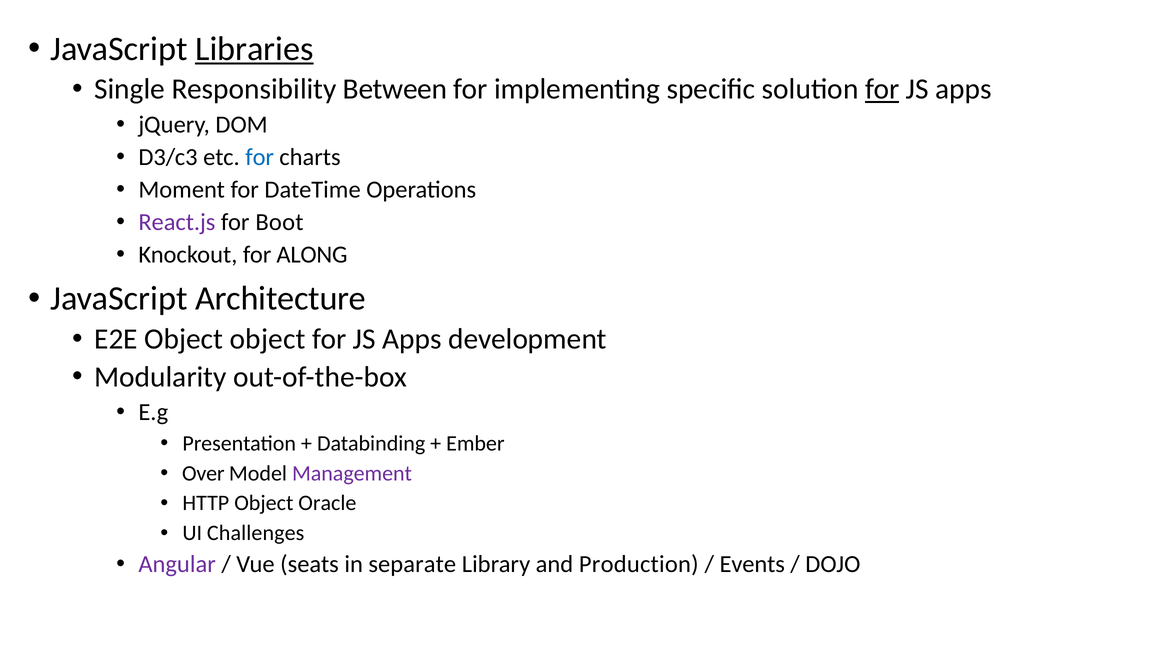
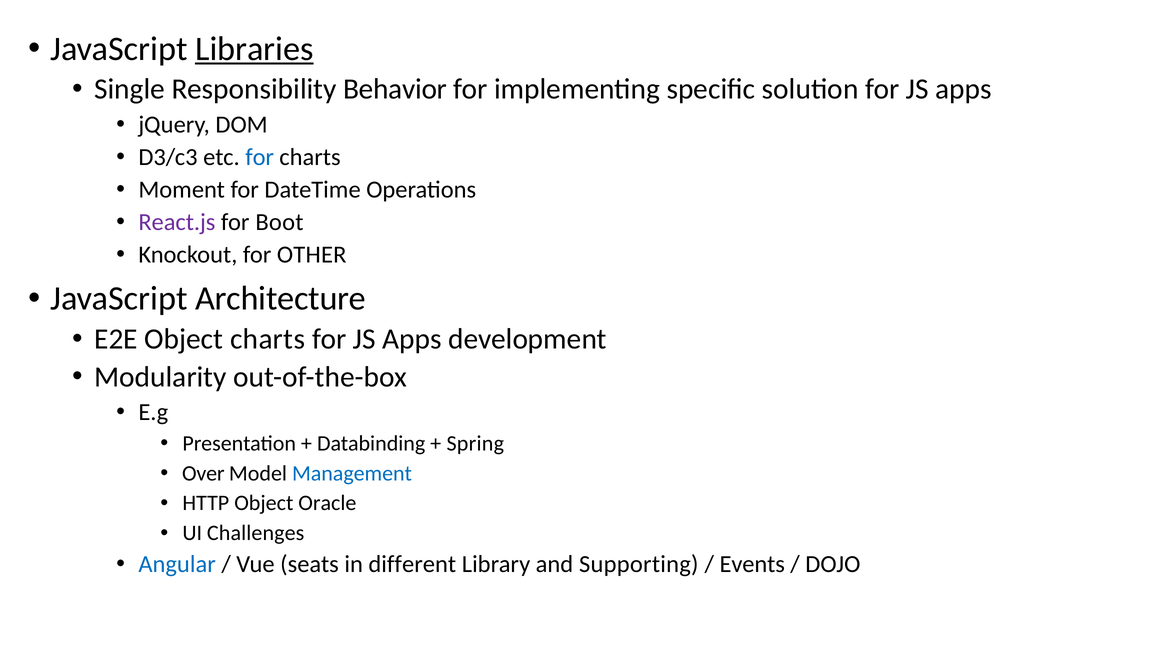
Between: Between -> Behavior
for at (882, 89) underline: present -> none
ALONG: ALONG -> OTHER
Object object: object -> charts
Ember: Ember -> Spring
Management colour: purple -> blue
Angular colour: purple -> blue
separate: separate -> different
Production: Production -> Supporting
